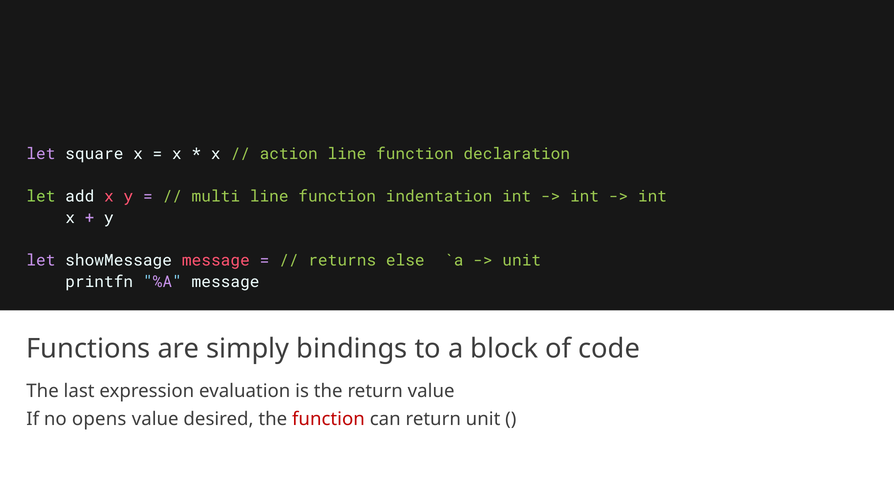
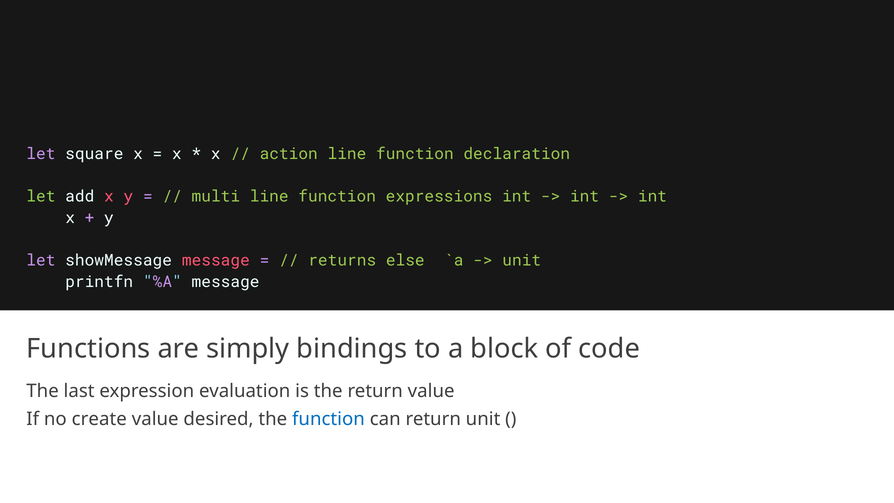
indentation: indentation -> expressions
opens: opens -> create
function at (328, 419) colour: red -> blue
